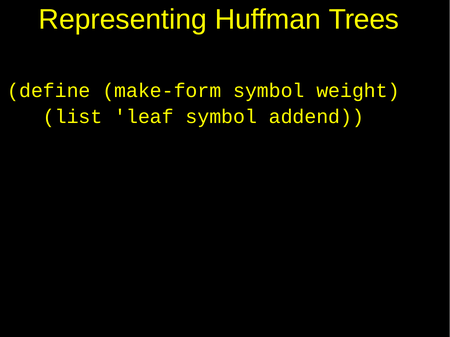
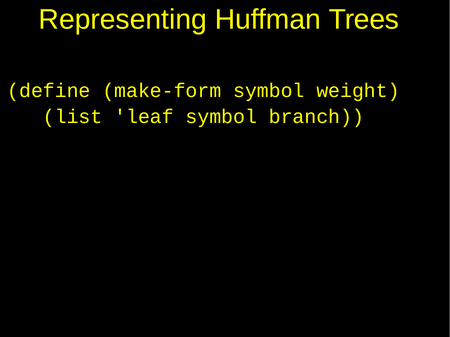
addend: addend -> branch
